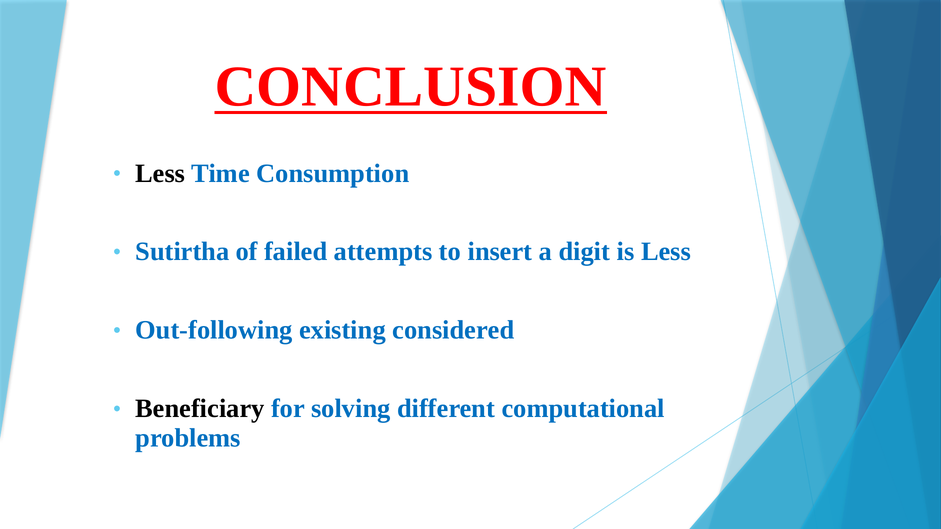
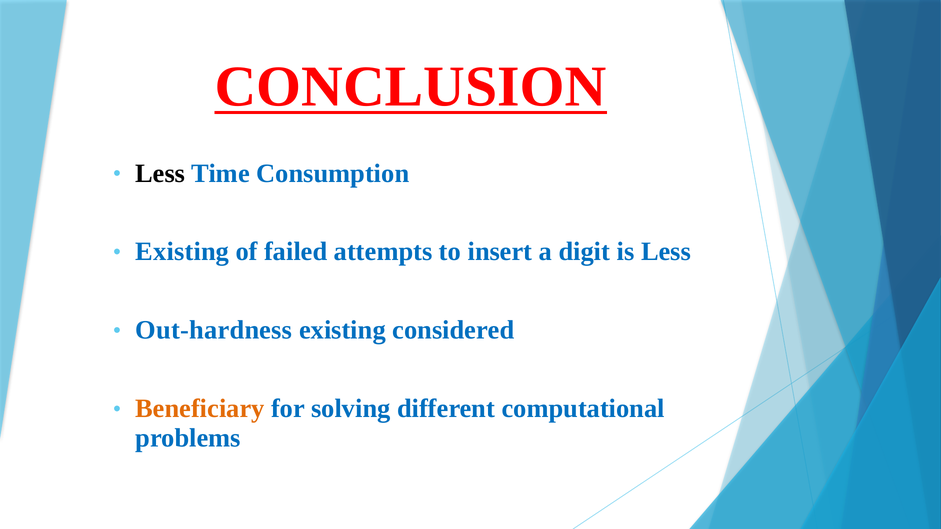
Sutirtha at (182, 252): Sutirtha -> Existing
Out-following: Out-following -> Out-hardness
Beneficiary colour: black -> orange
